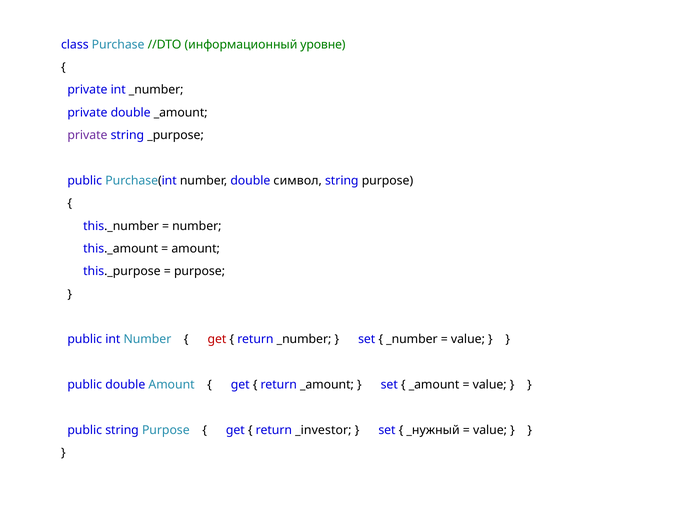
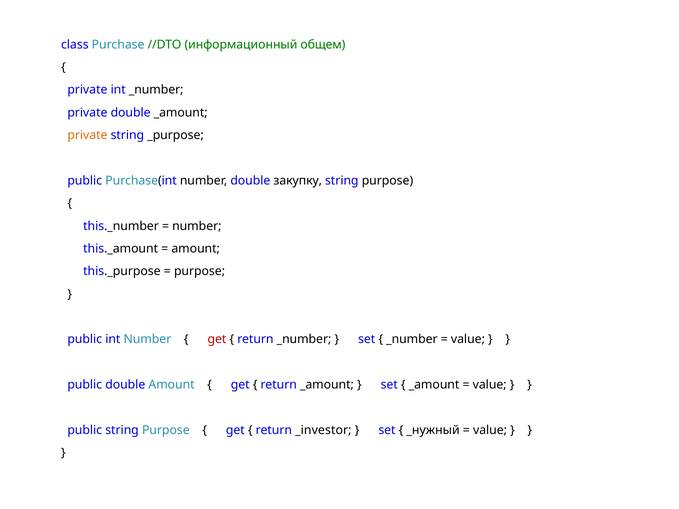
уровне: уровне -> общем
private at (87, 135) colour: purple -> orange
символ: символ -> закупку
